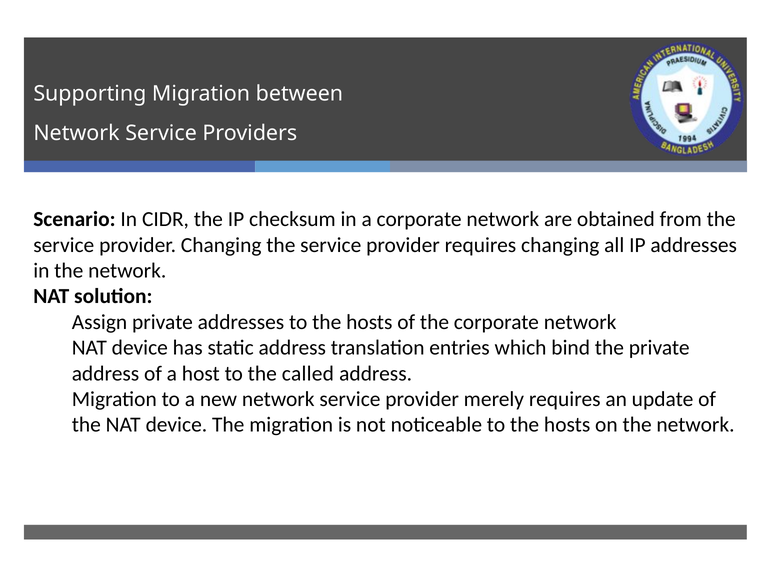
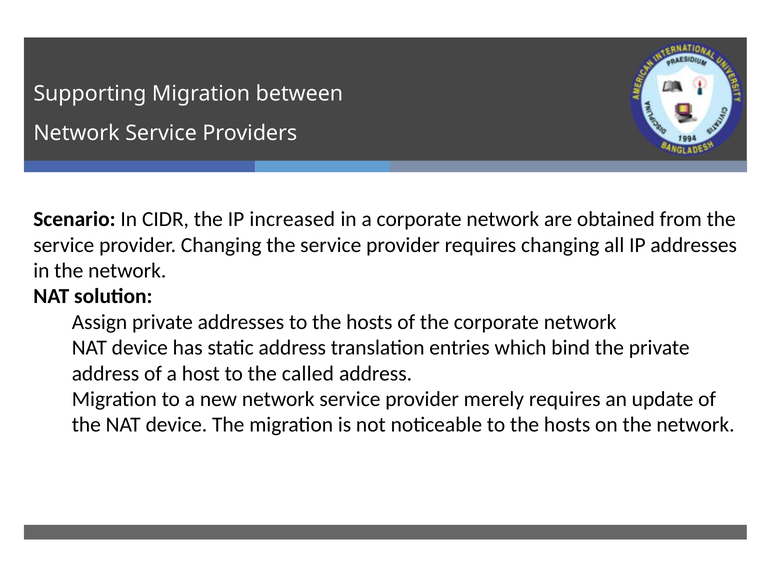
checksum: checksum -> increased
